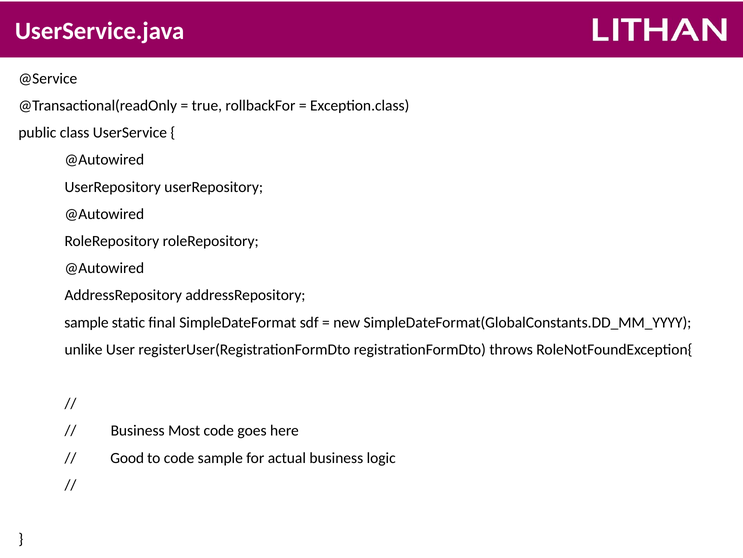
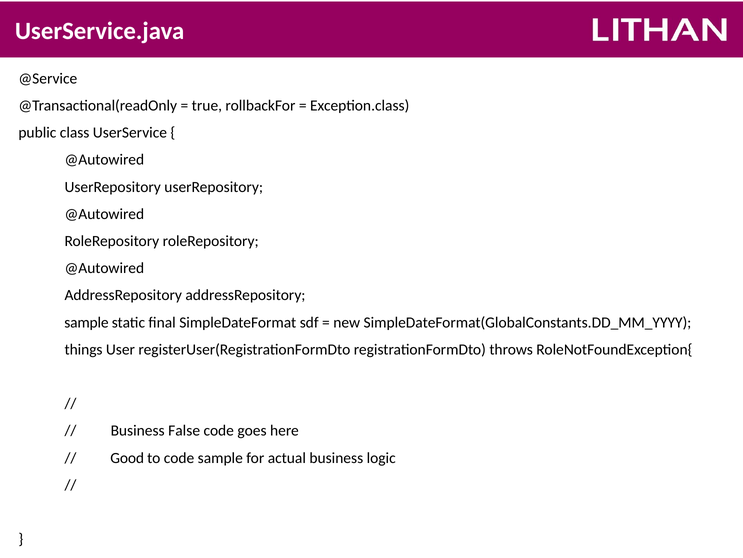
unlike: unlike -> things
Most: Most -> False
